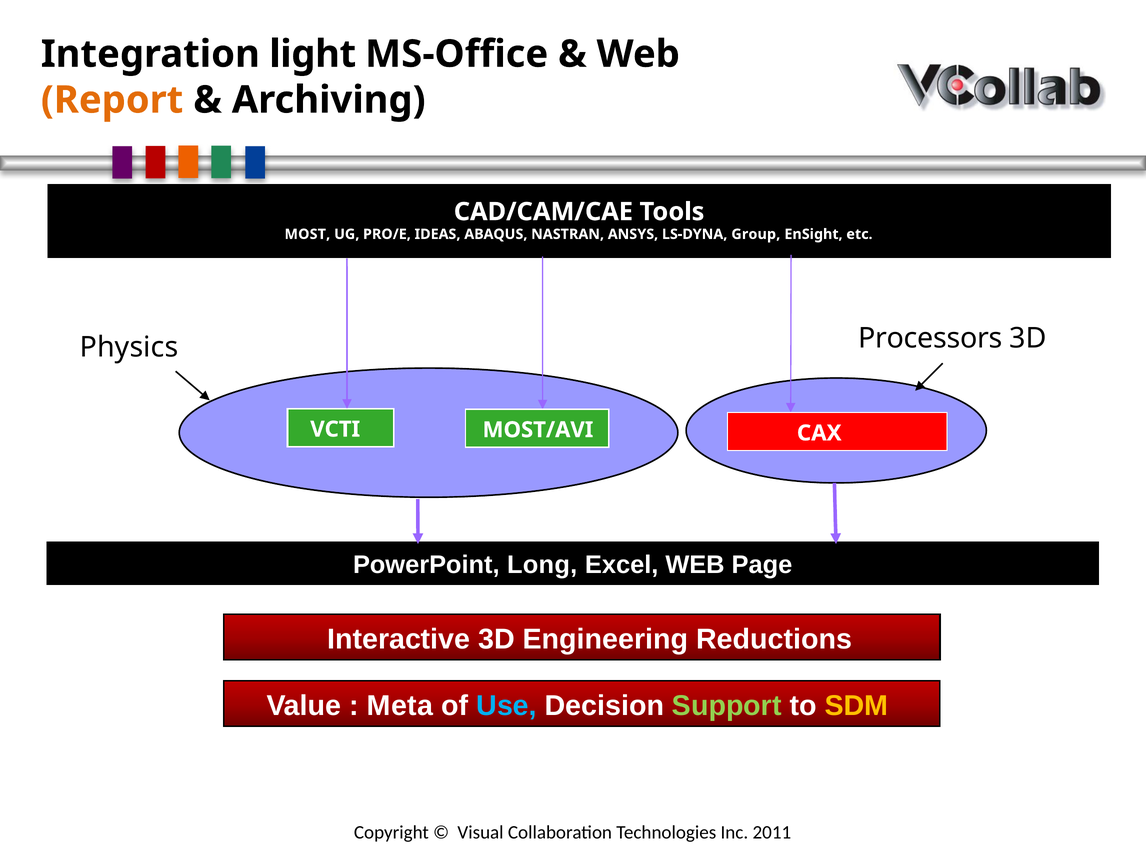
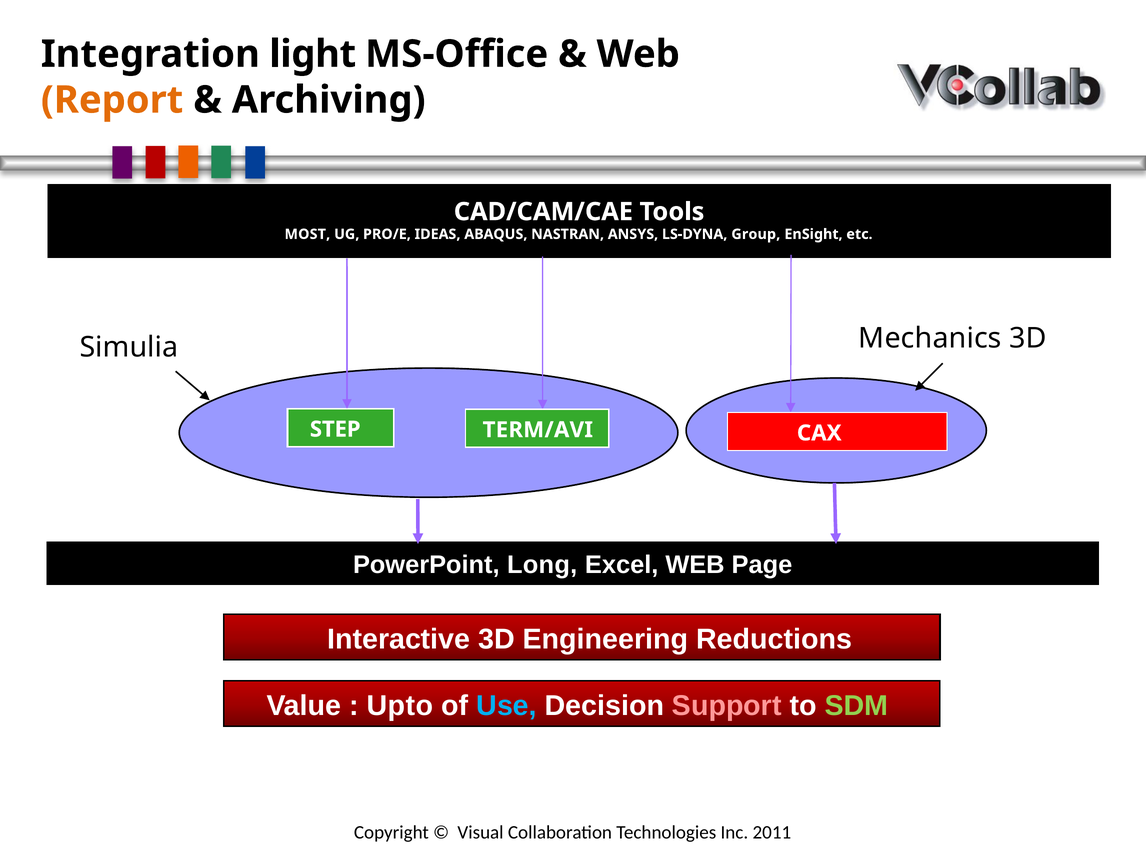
Processors: Processors -> Mechanics
Physics: Physics -> Simulia
VCTI: VCTI -> STEP
MOST/AVI: MOST/AVI -> TERM/AVI
Meta: Meta -> Upto
Support colour: light green -> pink
SDM colour: yellow -> light green
